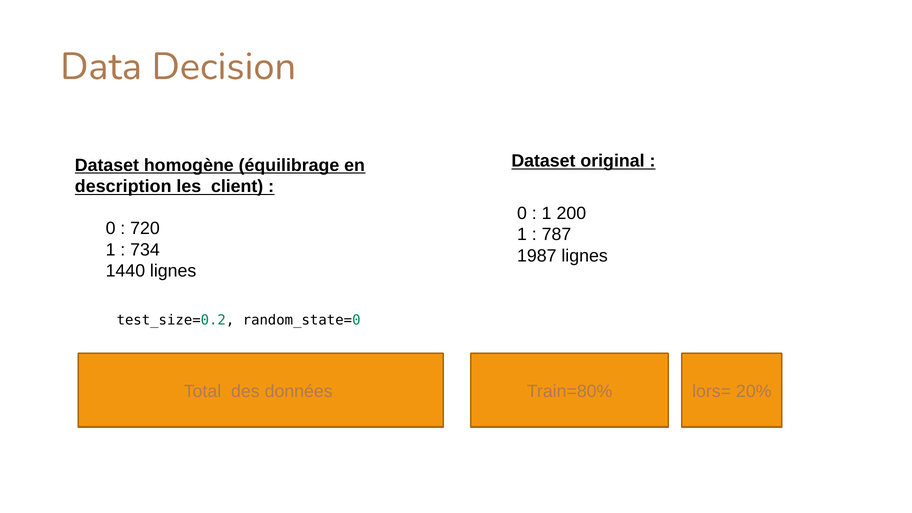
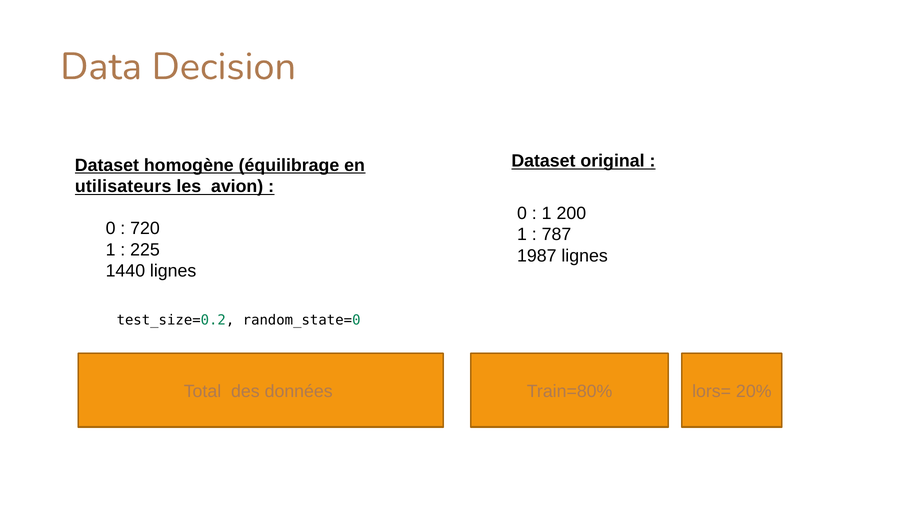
description: description -> utilisateurs
client: client -> avion
734: 734 -> 225
